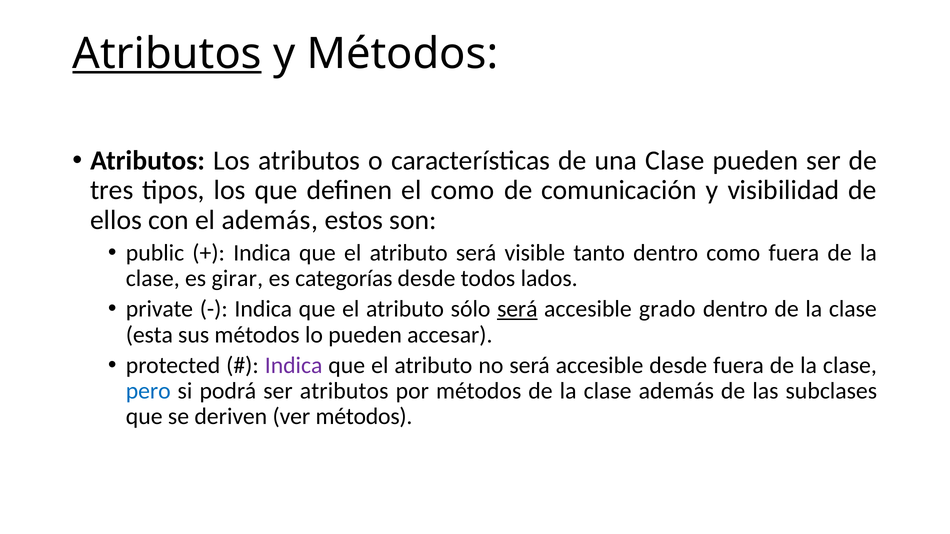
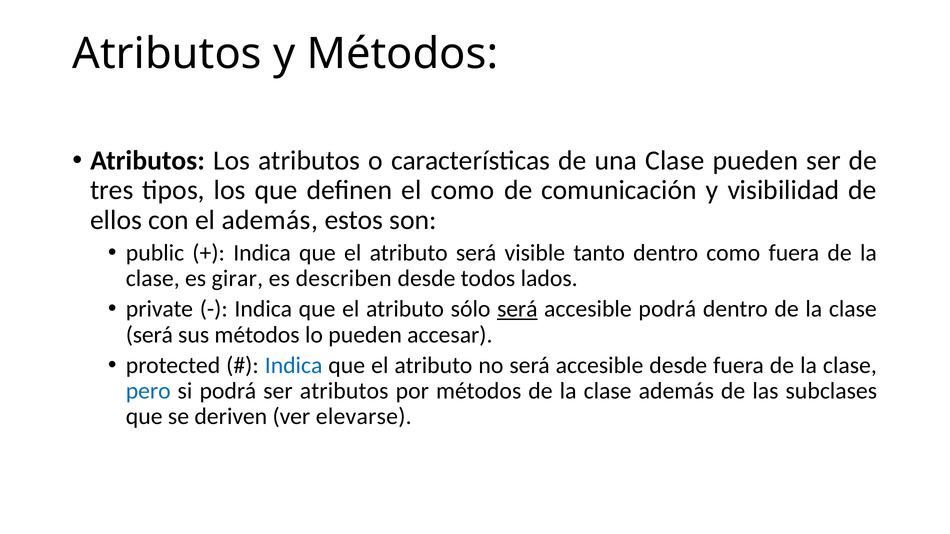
Atributos at (167, 54) underline: present -> none
categorías: categorías -> describen
accesible grado: grado -> podrá
esta at (149, 335): esta -> será
Indica at (294, 365) colour: purple -> blue
ver métodos: métodos -> elevarse
